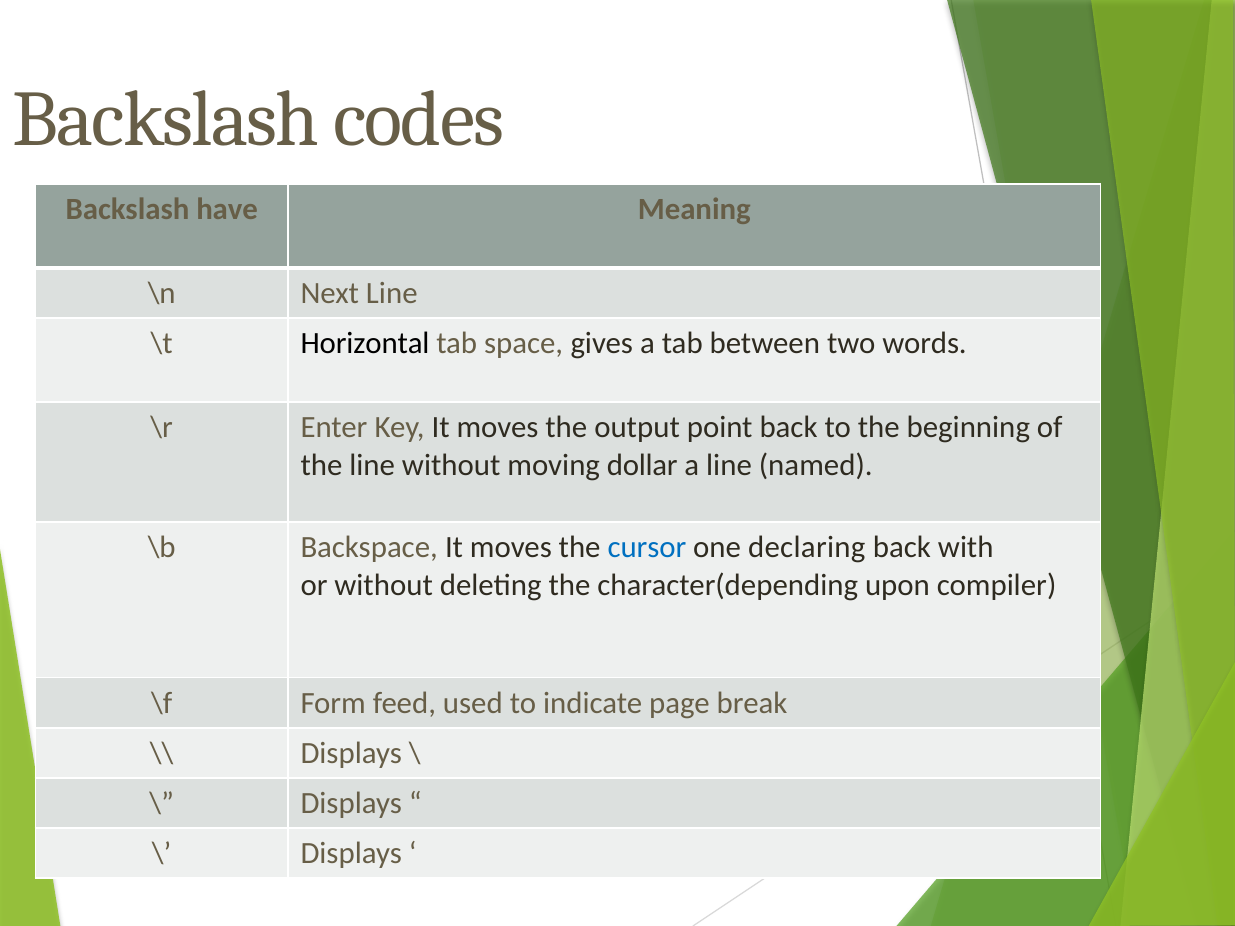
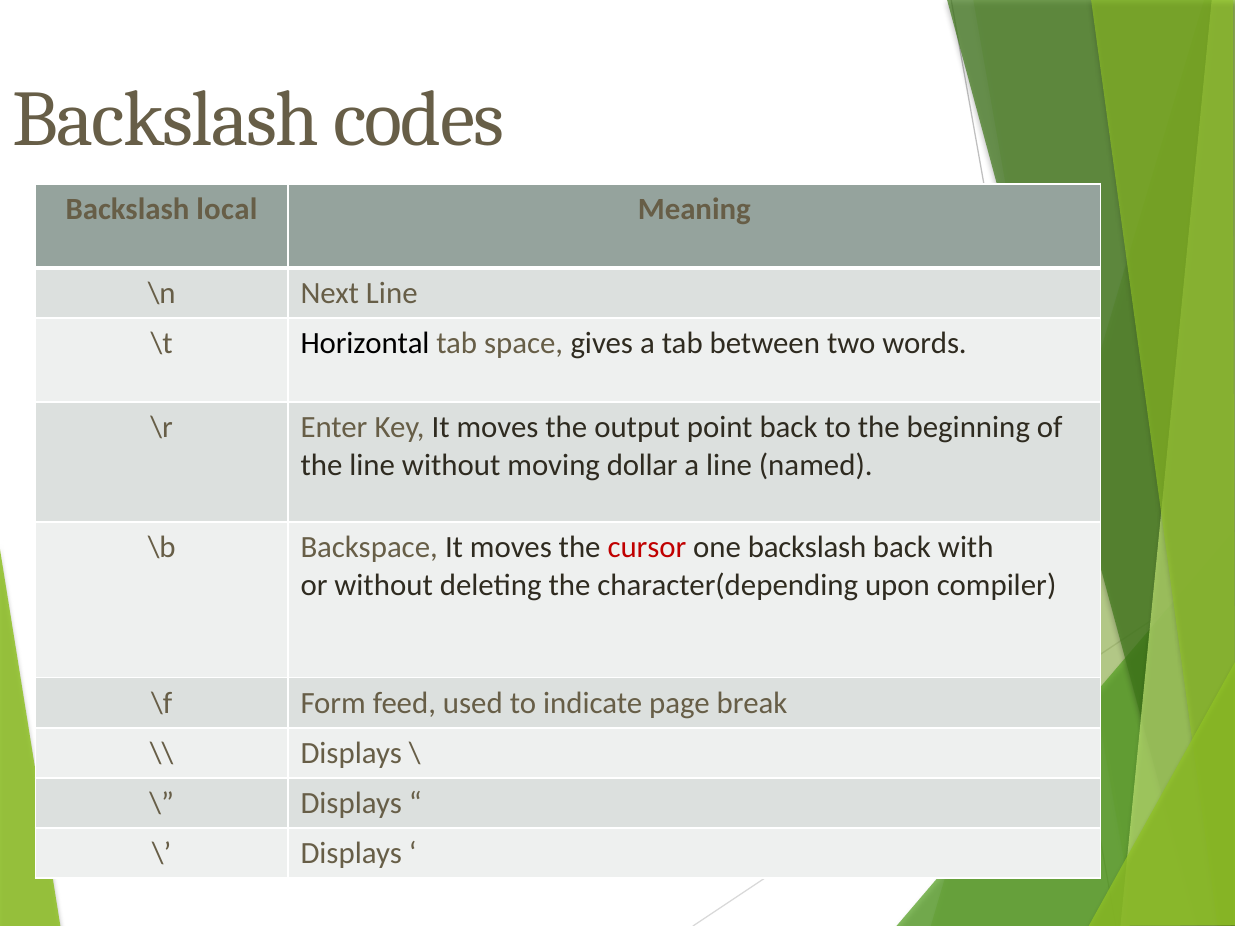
have: have -> local
cursor colour: blue -> red
one declaring: declaring -> backslash
